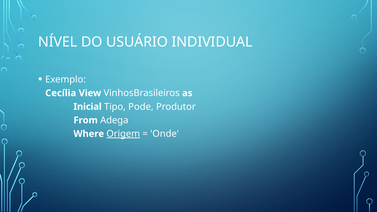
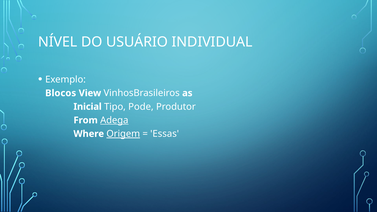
Cecília: Cecília -> Blocos
Adega underline: none -> present
Onde: Onde -> Essas
